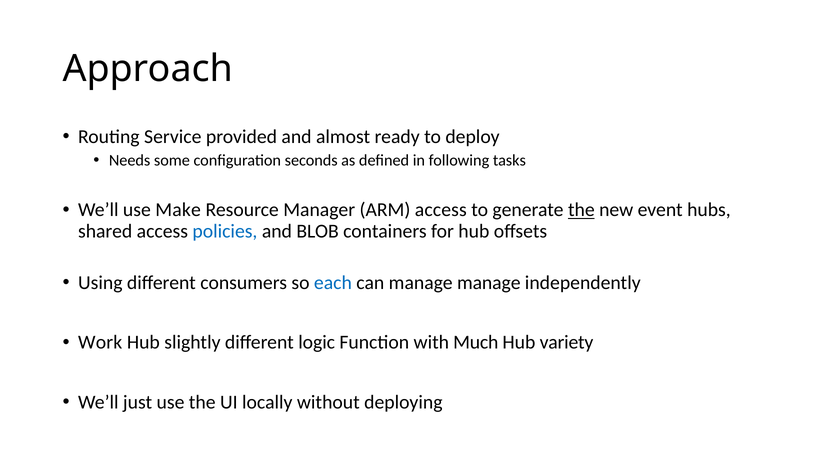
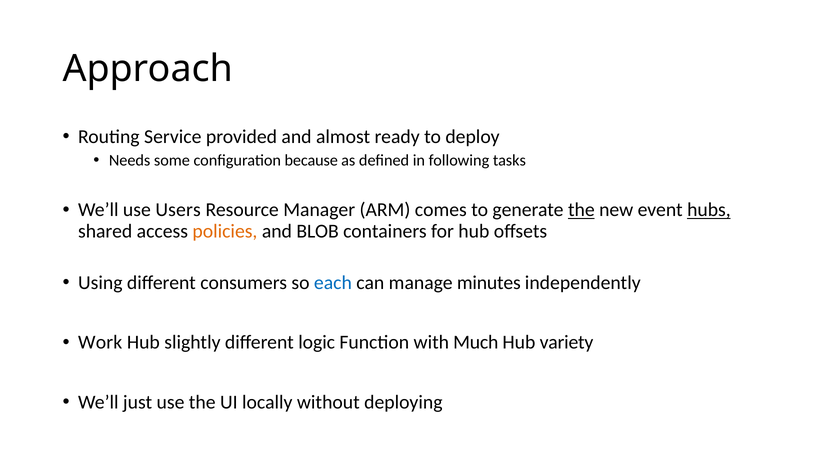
seconds: seconds -> because
Make: Make -> Users
ARM access: access -> comes
hubs underline: none -> present
policies colour: blue -> orange
manage manage: manage -> minutes
